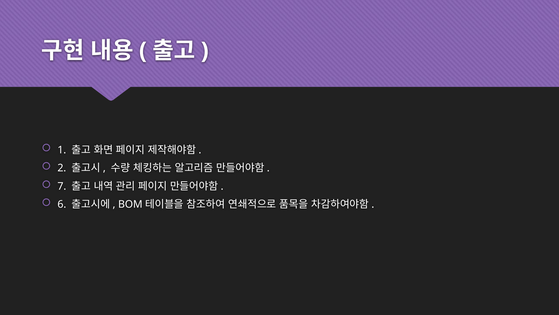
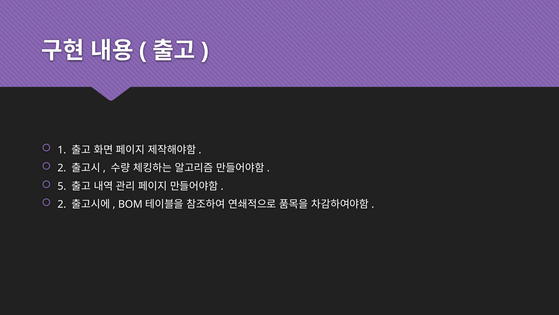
7: 7 -> 5
6 at (62, 204): 6 -> 2
